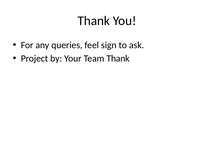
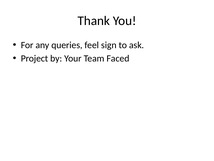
Team Thank: Thank -> Faced
